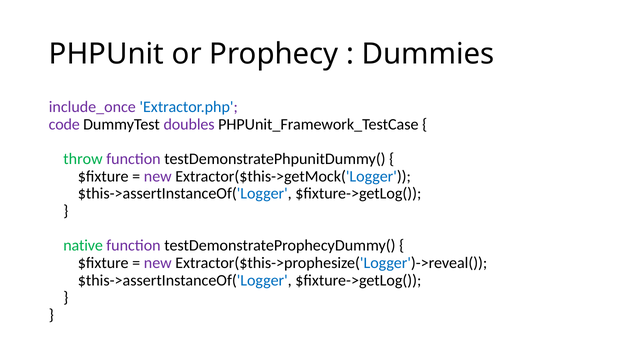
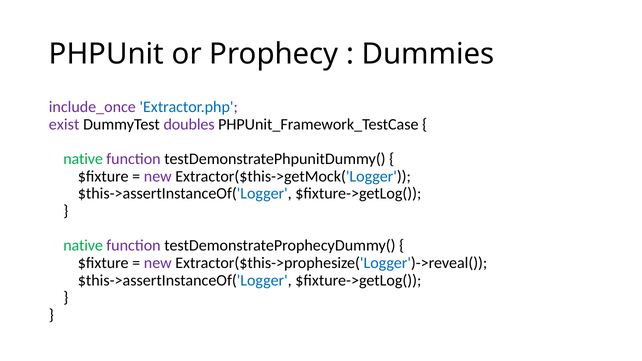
code: code -> exist
throw at (83, 159): throw -> native
